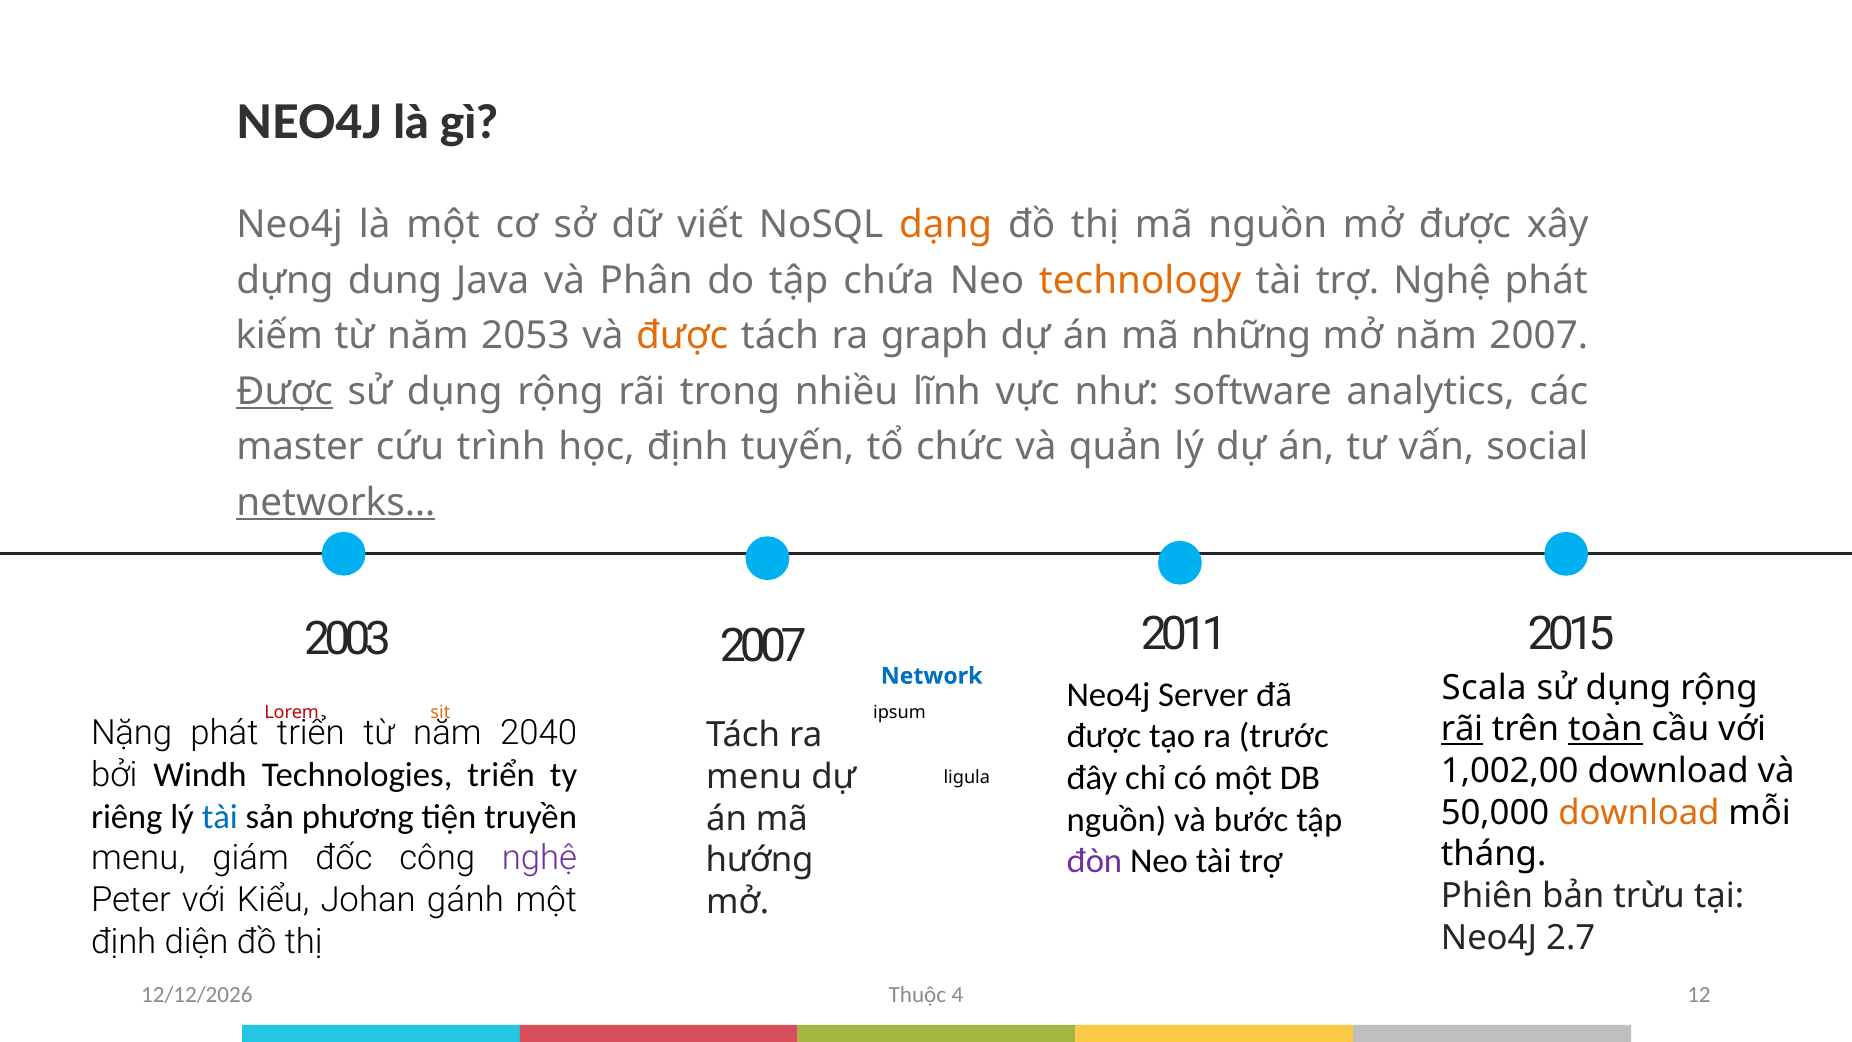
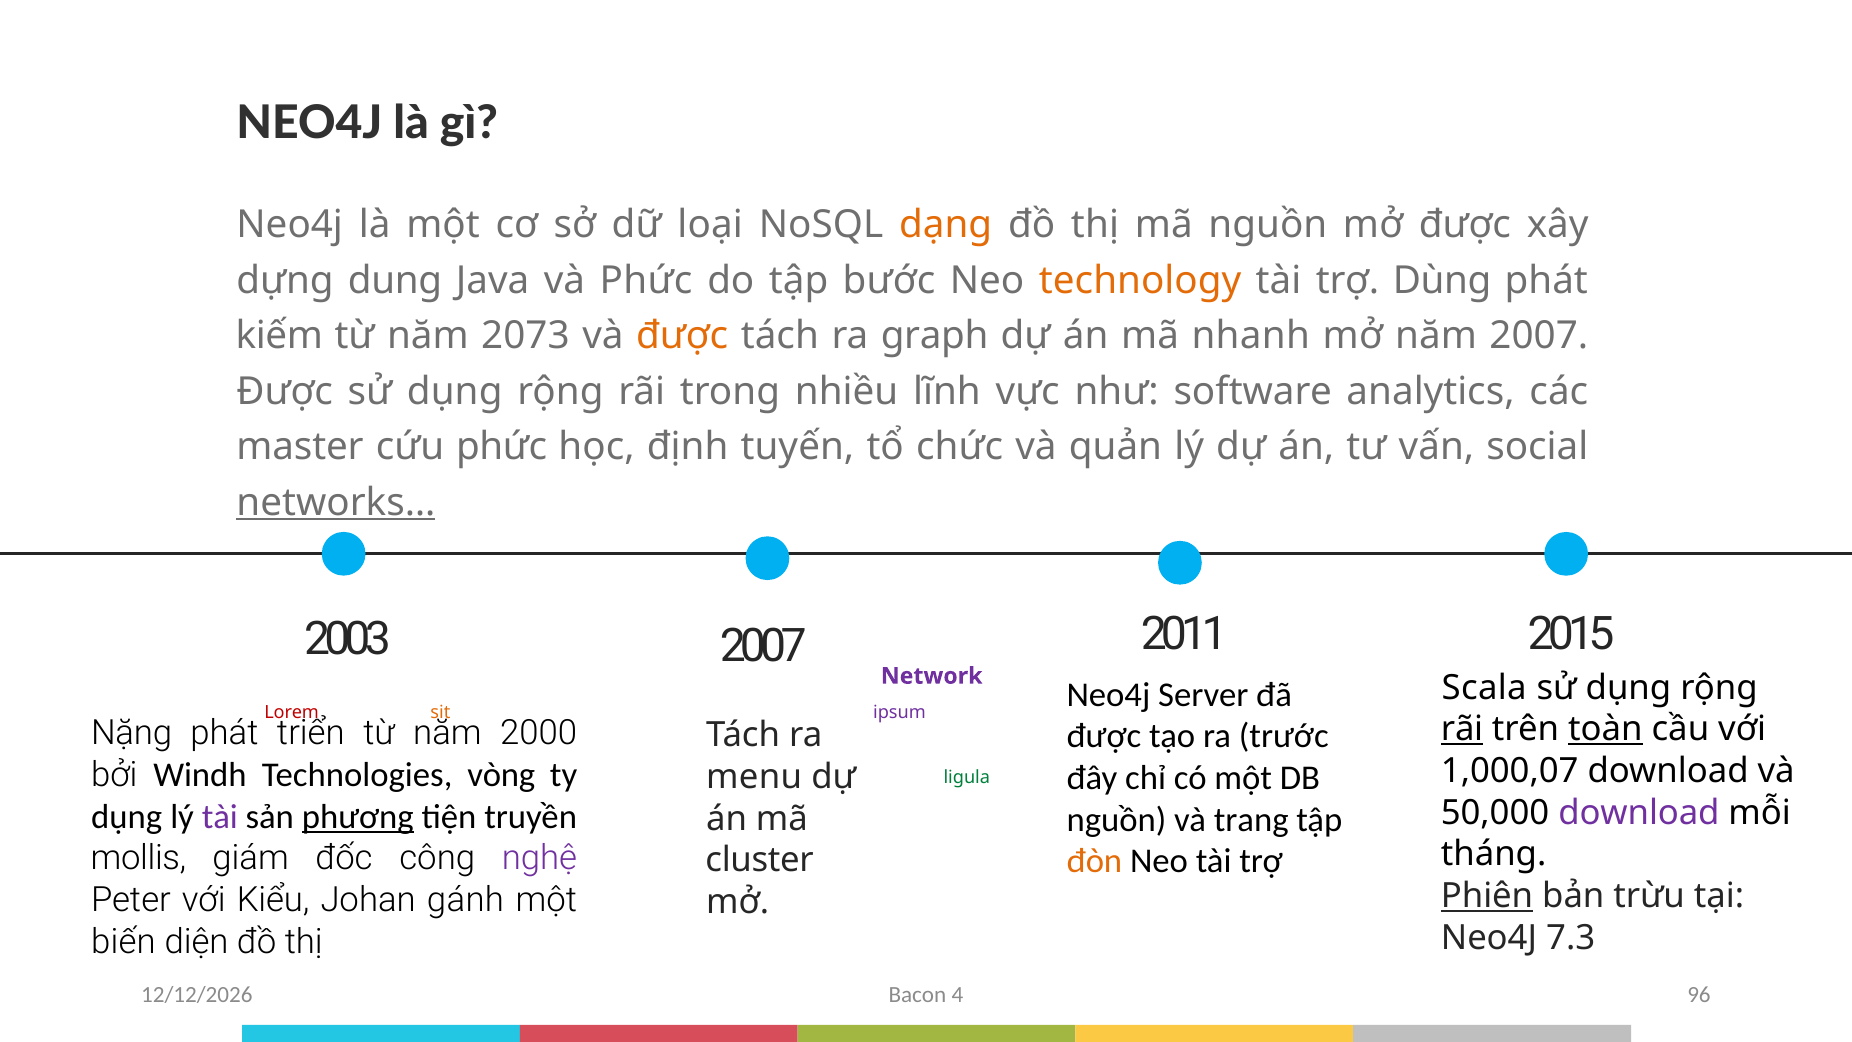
viết: viết -> loại
và Phân: Phân -> Phức
chứa: chứa -> bước
trợ Nghệ: Nghệ -> Dùng
2053: 2053 -> 2073
những: những -> nhanh
Được at (285, 391) underline: present -> none
cứu trình: trình -> phức
Network colour: blue -> purple
ipsum at (900, 712) colour: black -> purple
2040: 2040 -> 2000
triển at (501, 775): triển -> vòng
1,002,00: 1,002,00 -> 1,000,07
ligula at (967, 777) colour: black -> green
riêng: riêng -> dụng
tài at (220, 817) colour: blue -> purple
phương underline: none -> present
download at (1639, 813) colour: orange -> purple
bước: bước -> trang
menu at (138, 858): menu -> mollis
đòn colour: purple -> orange
hướng: hướng -> cluster
Phiên underline: none -> present
định: định -> biến
2.7: 2.7 -> 7.3
Thuộc: Thuộc -> Bacon
12: 12 -> 96
